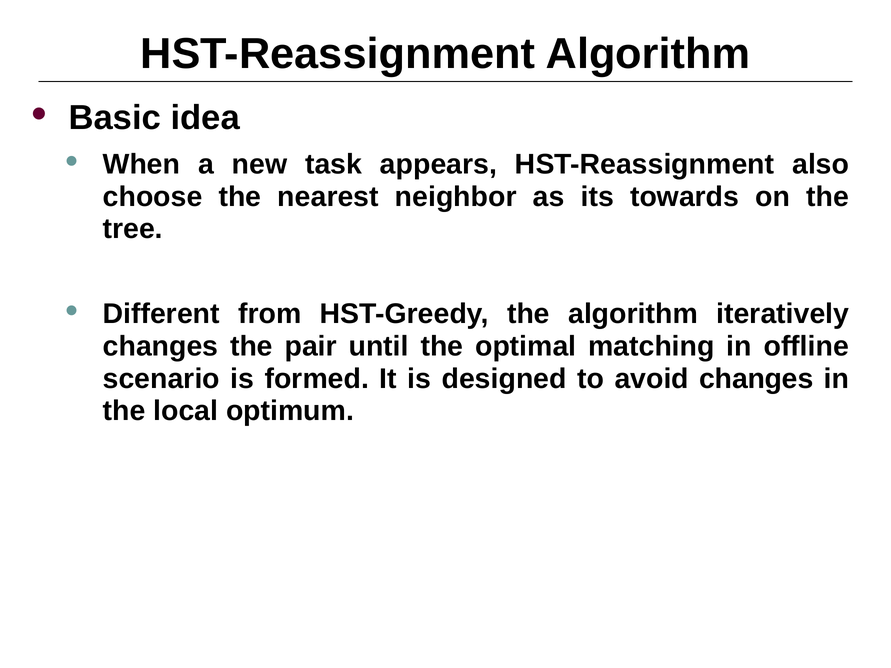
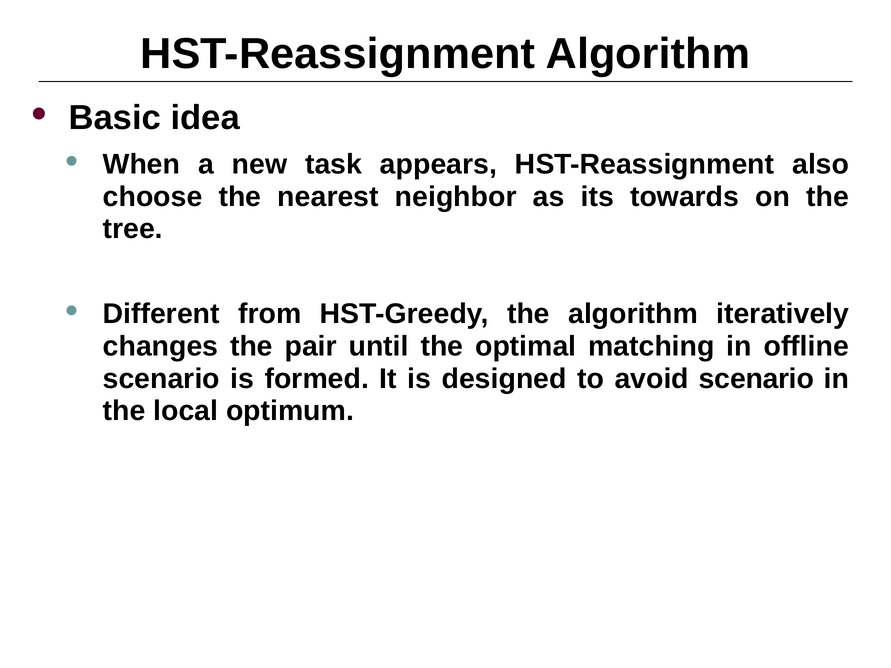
avoid changes: changes -> scenario
